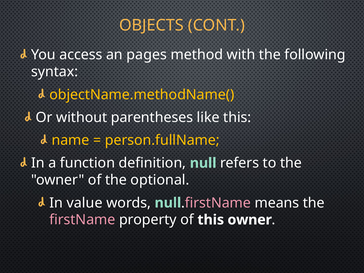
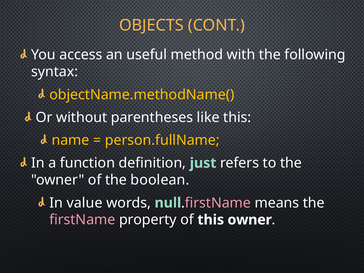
pages: pages -> useful
definition null: null -> just
optional: optional -> boolean
